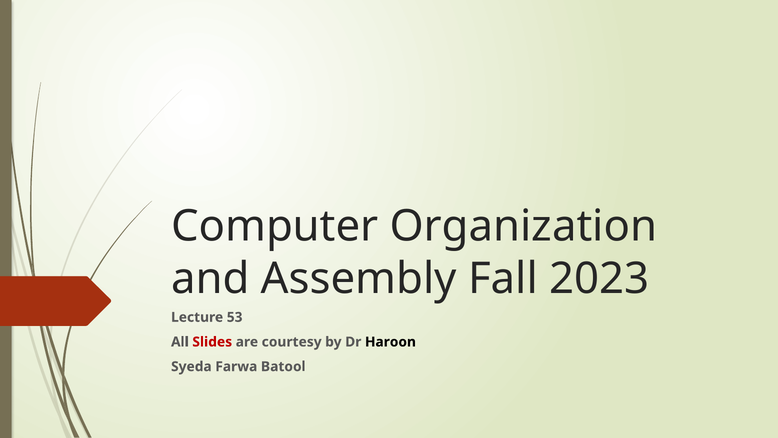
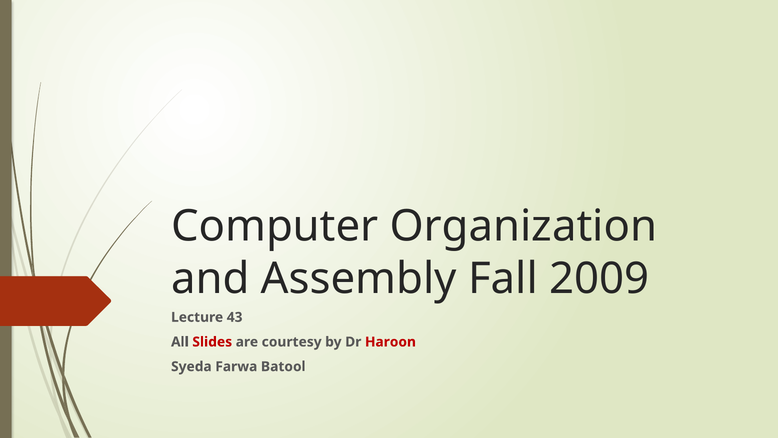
2023: 2023 -> 2009
53: 53 -> 43
Haroon colour: black -> red
